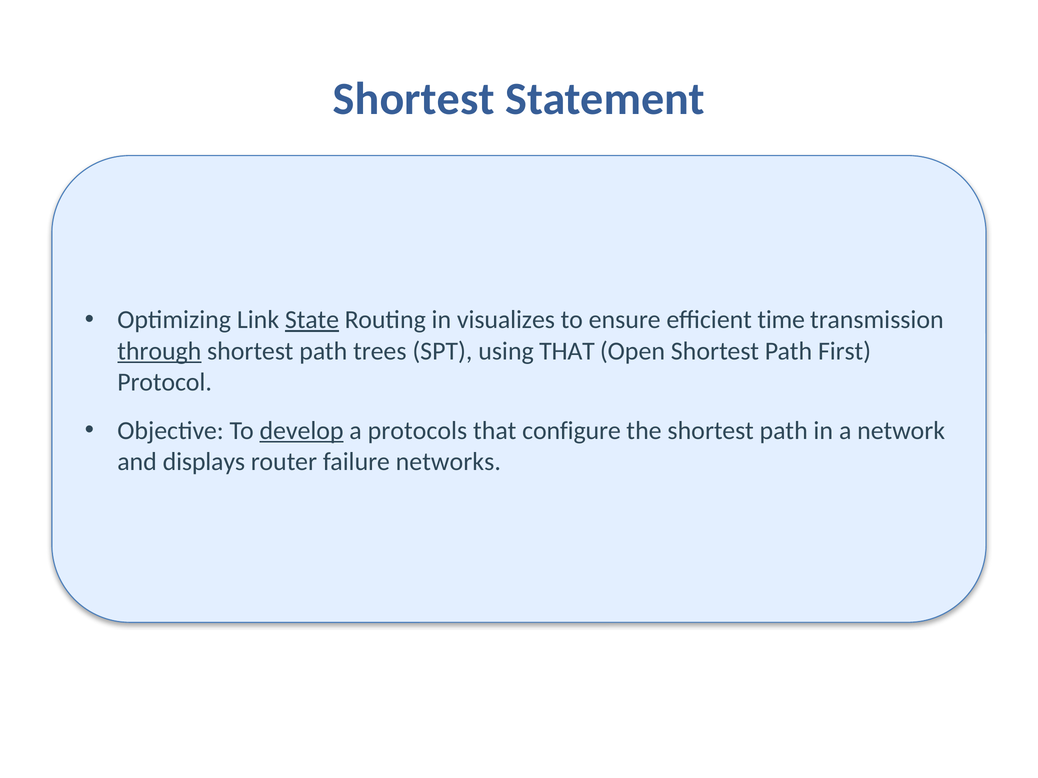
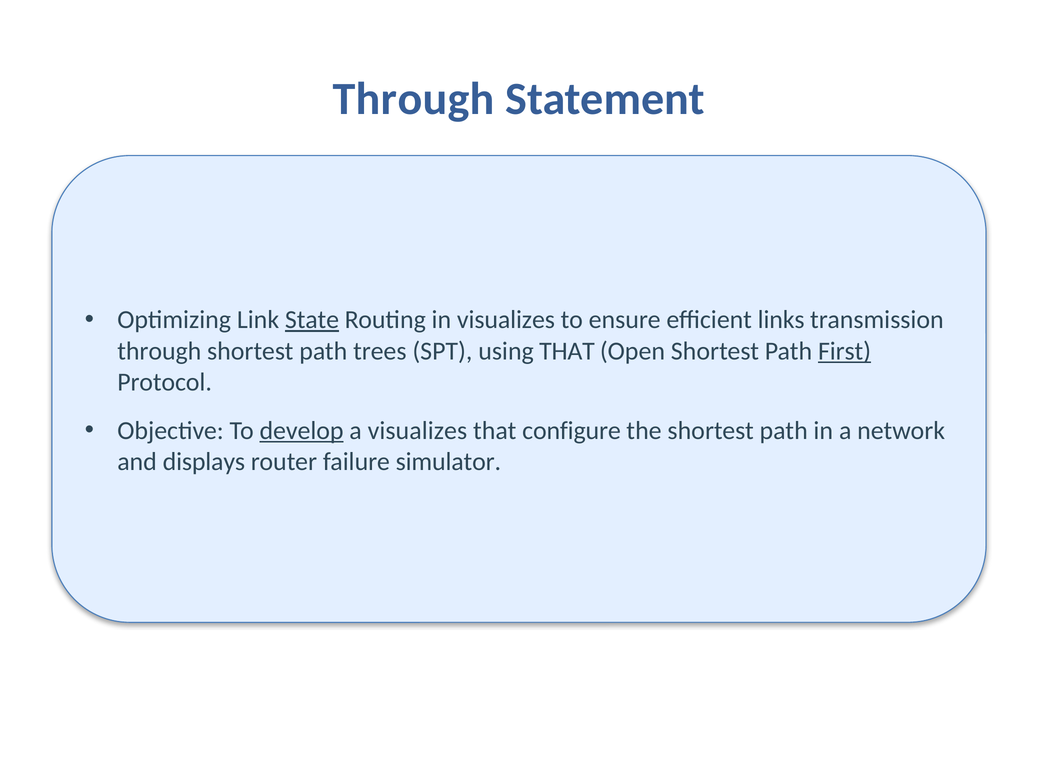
Shortest at (414, 99): Shortest -> Through
time: time -> links
through at (159, 351) underline: present -> none
First underline: none -> present
a protocols: protocols -> visualizes
networks: networks -> simulator
